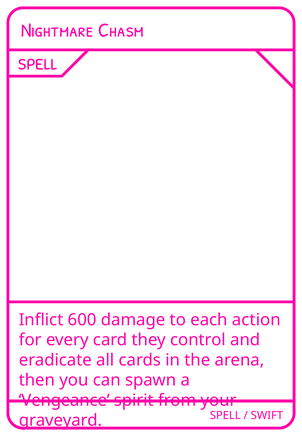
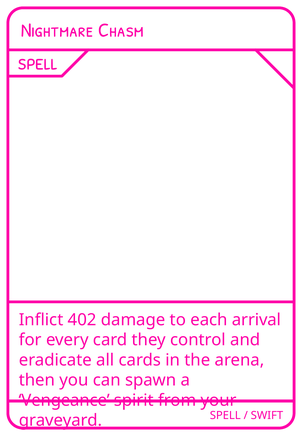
600: 600 -> 402
action: action -> arrival
